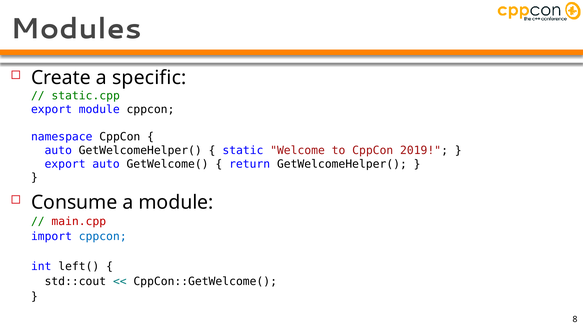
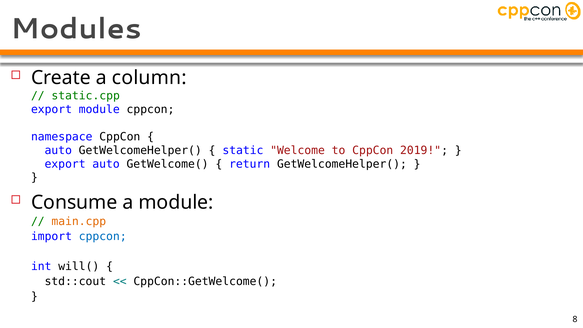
specific: specific -> column
main.cpp colour: red -> orange
left(: left( -> will(
